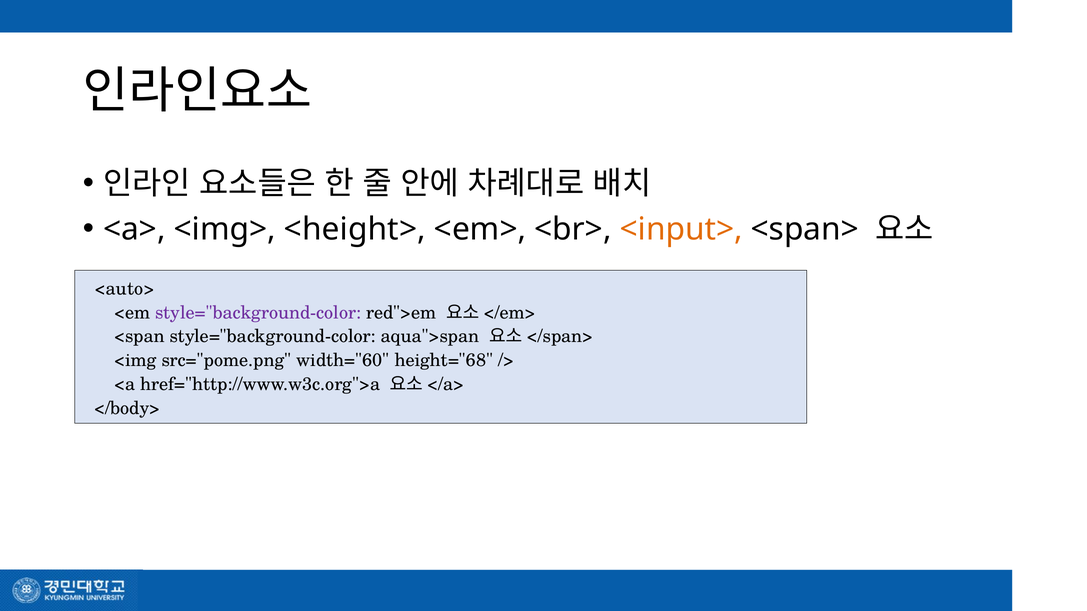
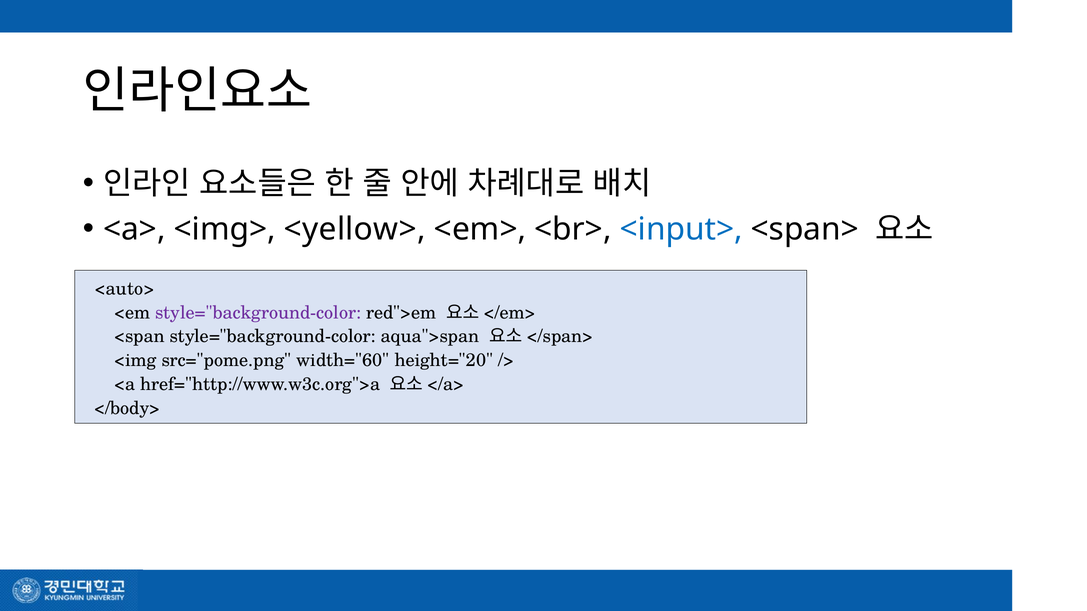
<height>: <height> -> <yellow>
<input> colour: orange -> blue
height="68: height="68 -> height="20
